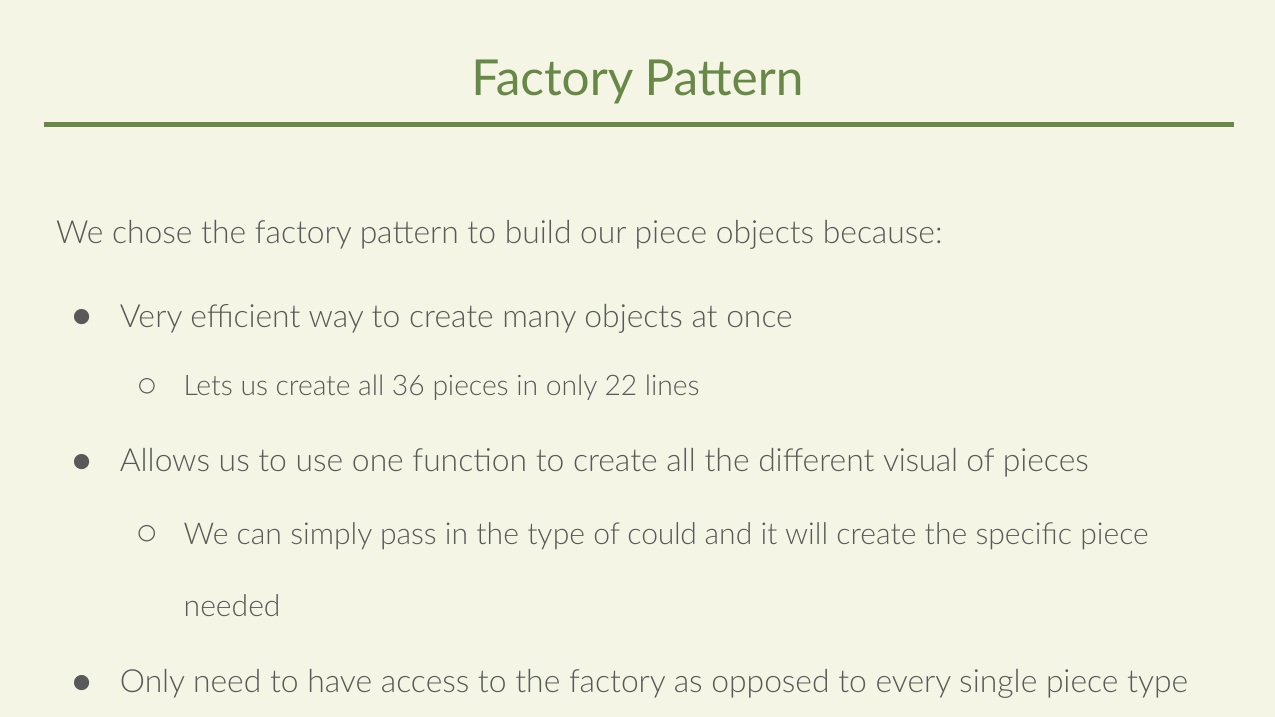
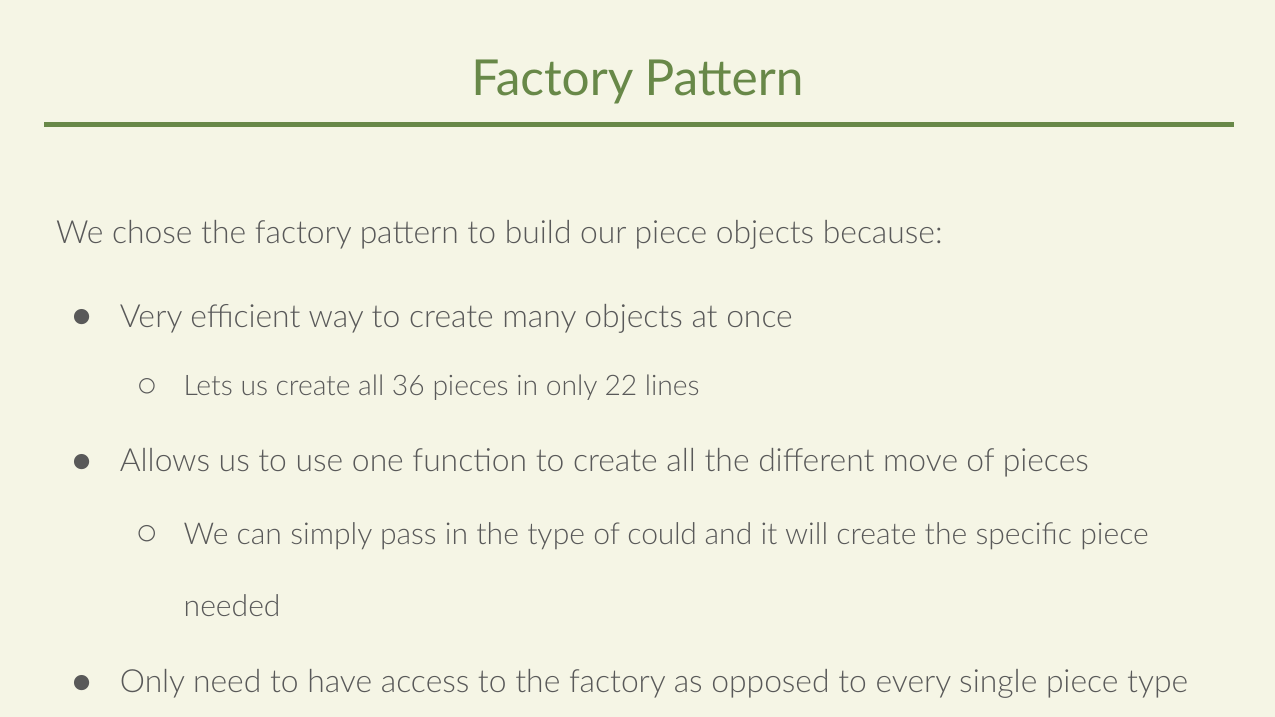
visual: visual -> move
